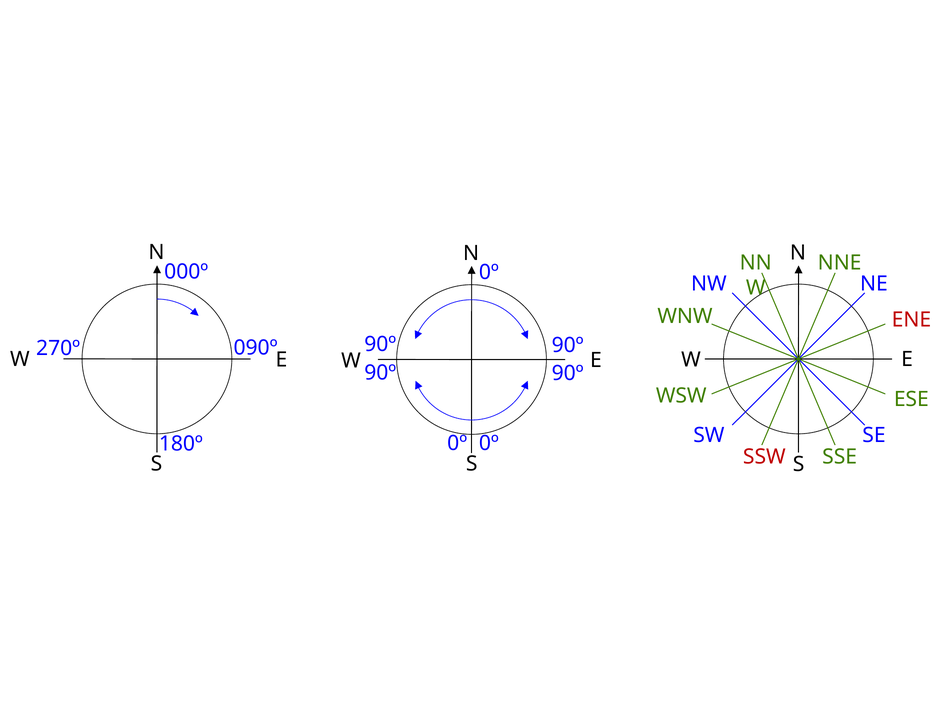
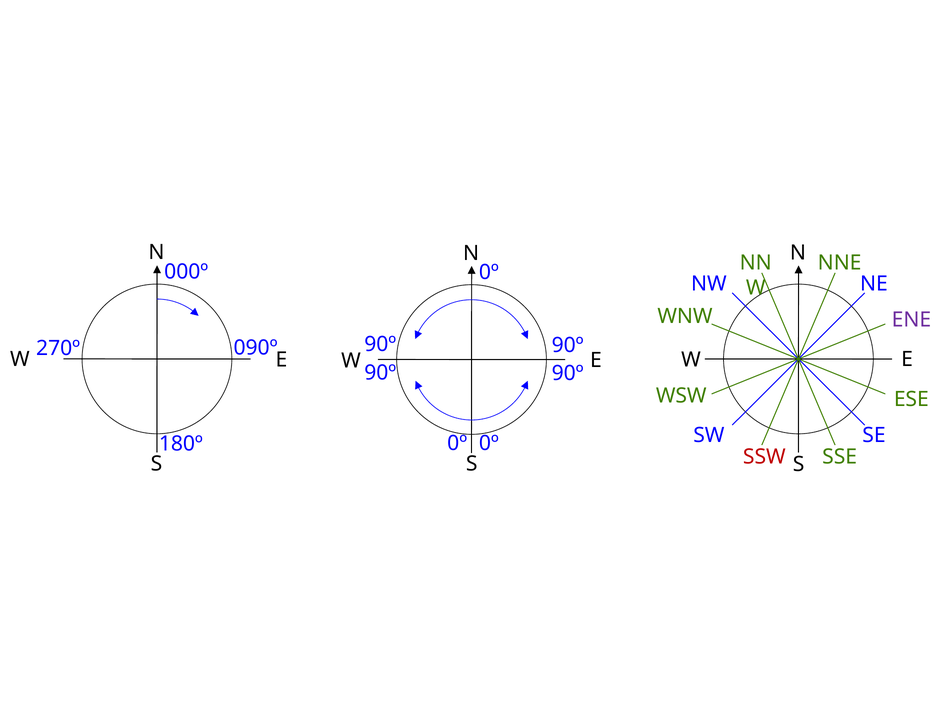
ENE colour: red -> purple
